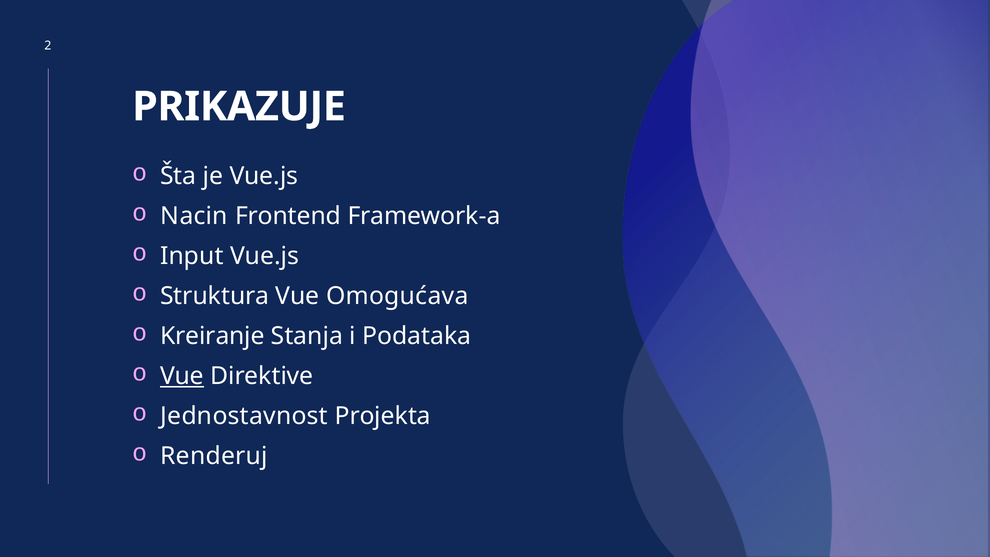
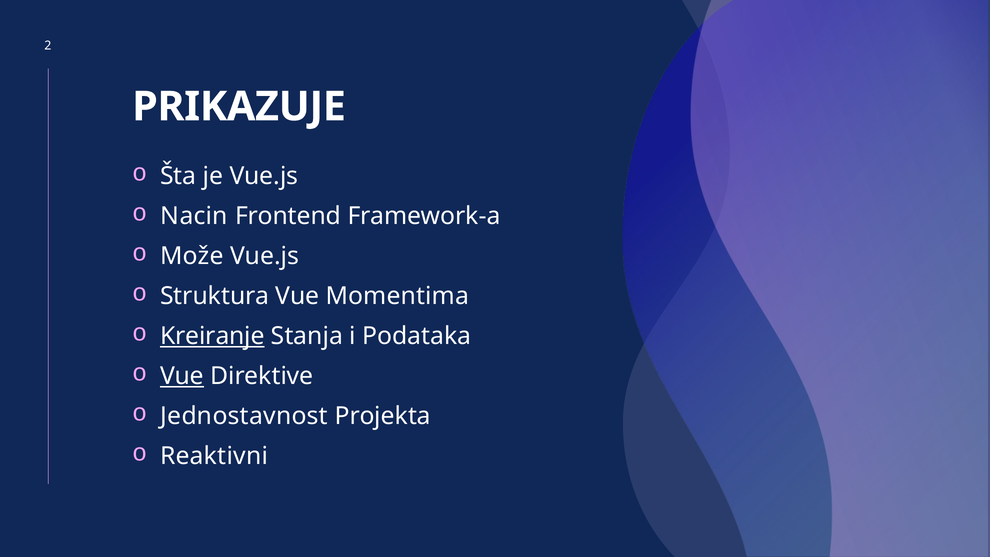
Input: Input -> Može
Omogućava: Omogućava -> Momentima
Kreiranje underline: none -> present
Renderuj: Renderuj -> Reaktivni
